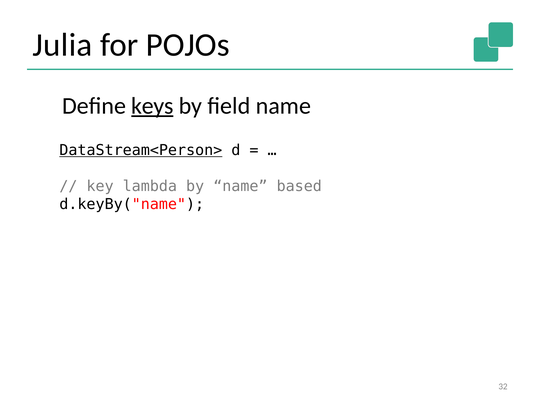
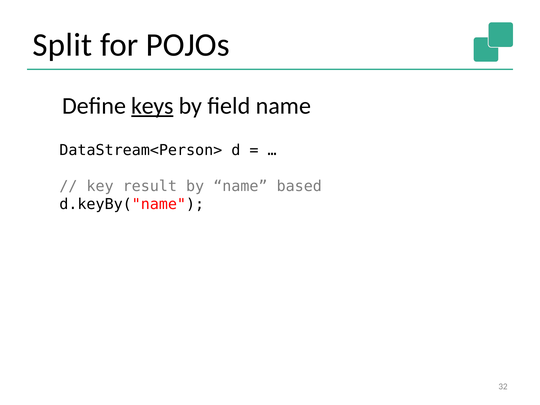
Julia: Julia -> Split
DataStream<Person> underline: present -> none
lambda: lambda -> result
